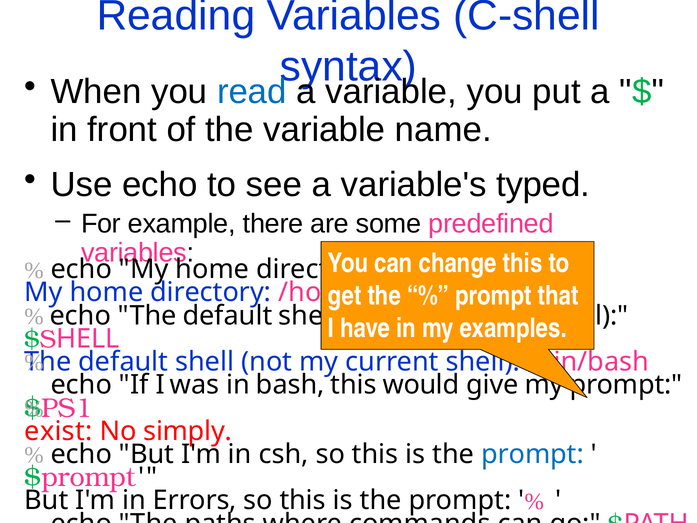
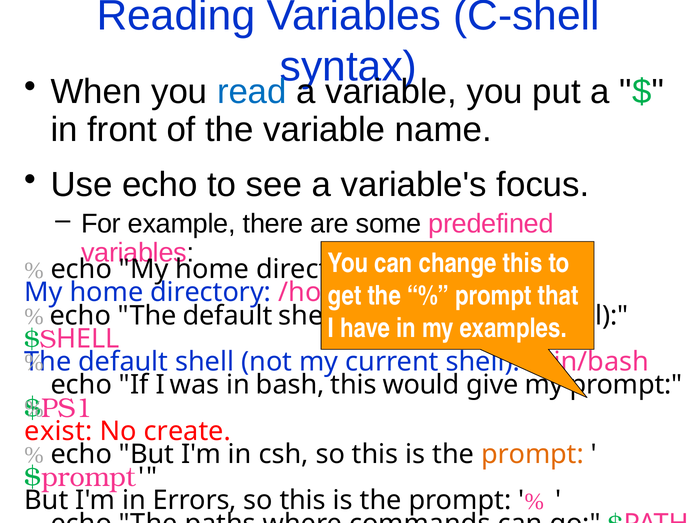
typed: typed -> focus
simply: simply -> create
prompt at (532, 454) colour: blue -> orange
